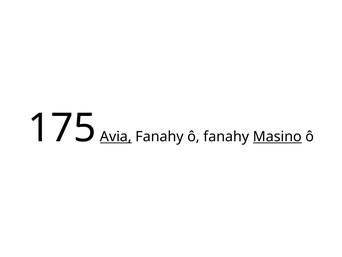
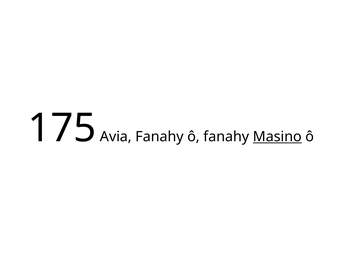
Avia underline: present -> none
